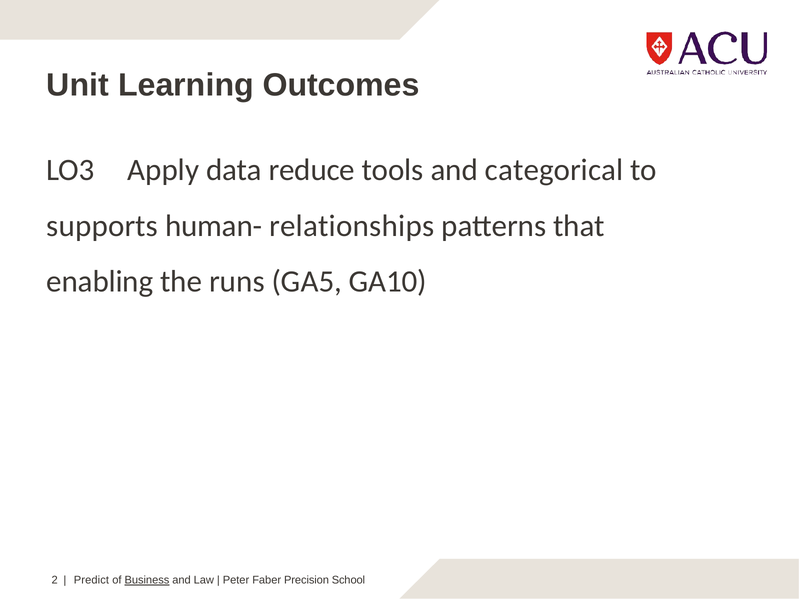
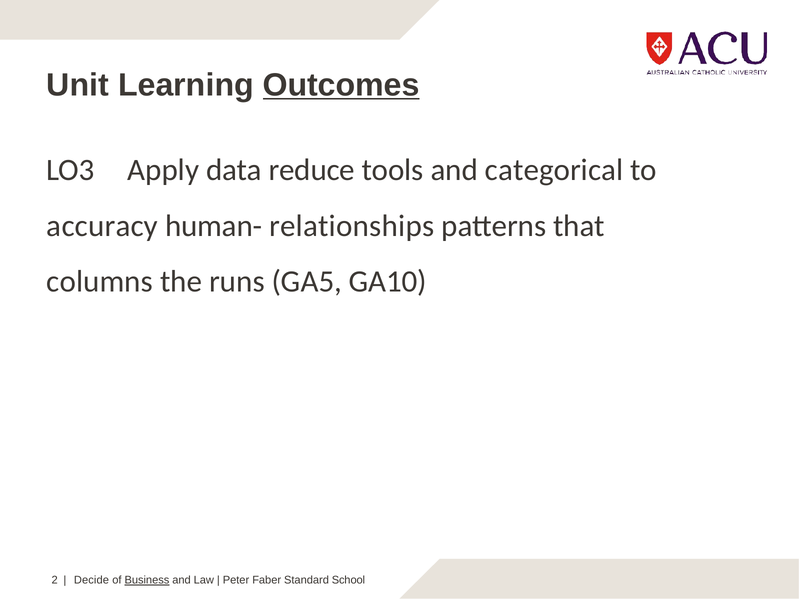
Outcomes underline: none -> present
supports: supports -> accuracy
enabling: enabling -> columns
Predict: Predict -> Decide
Precision: Precision -> Standard
